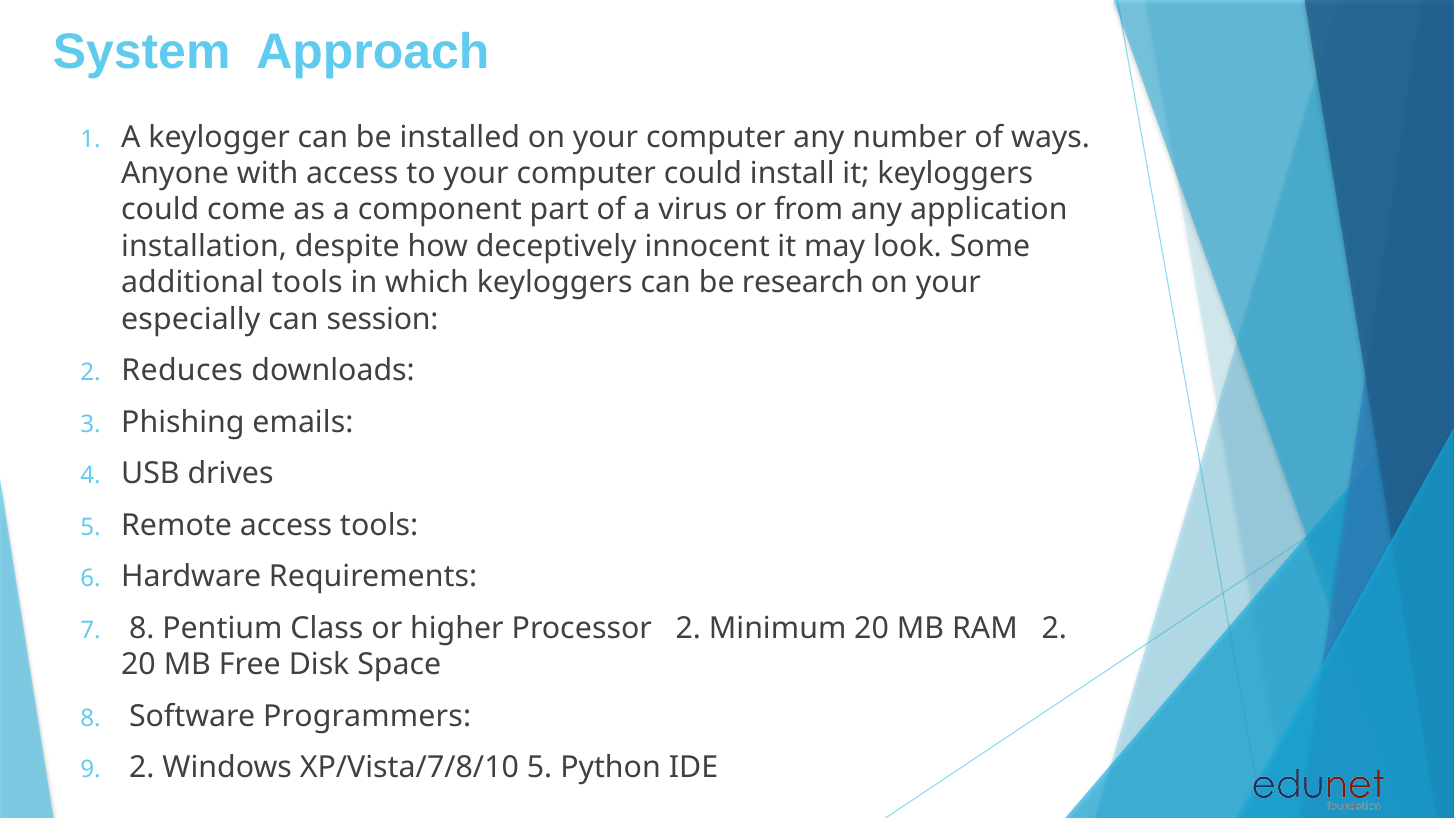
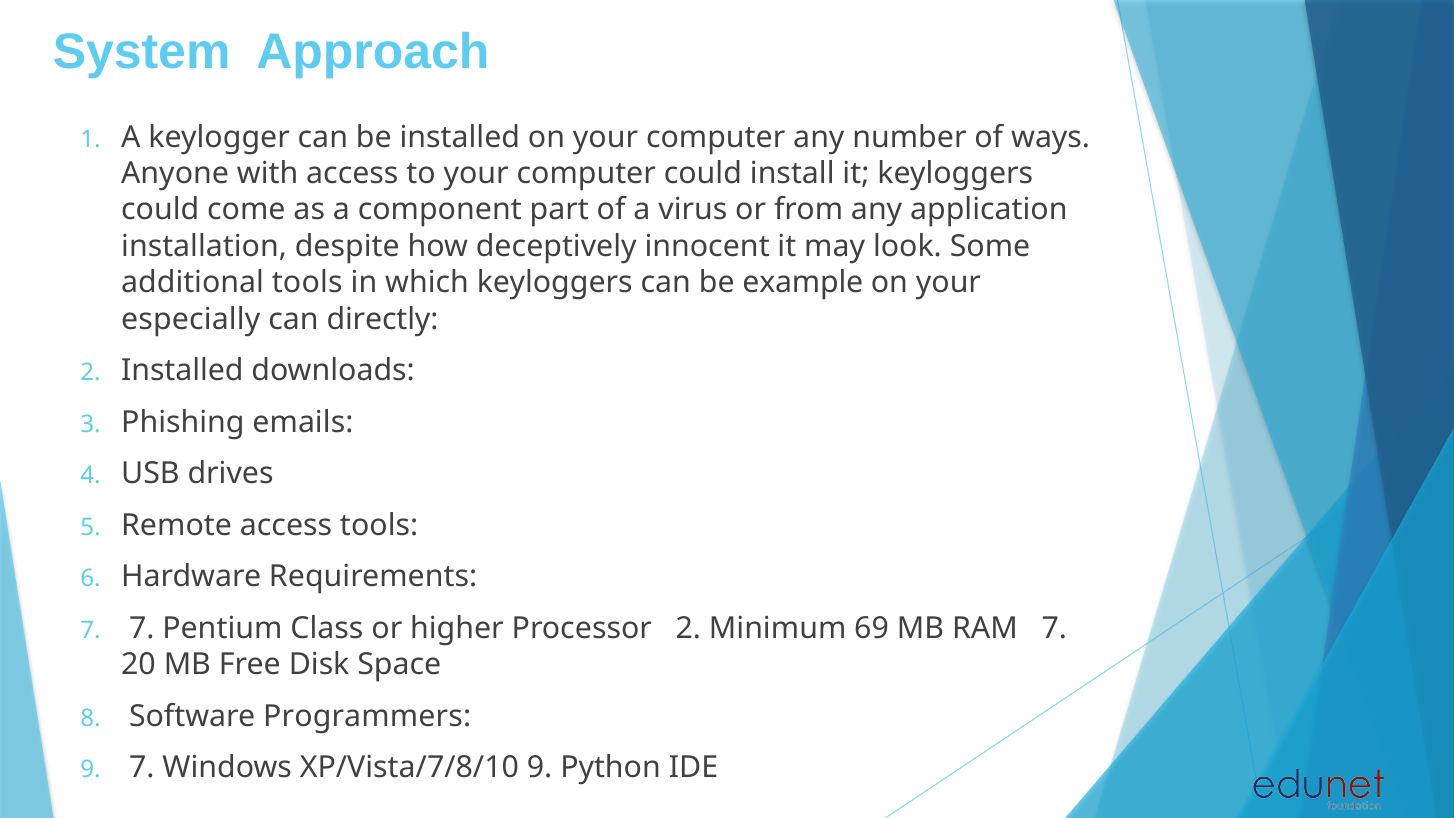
research: research -> example
session: session -> directly
2 Reduces: Reduces -> Installed
8 at (142, 628): 8 -> 7
Minimum 20: 20 -> 69
RAM 2: 2 -> 7
2 at (142, 767): 2 -> 7
XP/Vista/7/8/10 5: 5 -> 9
